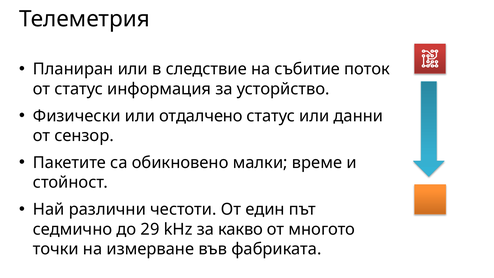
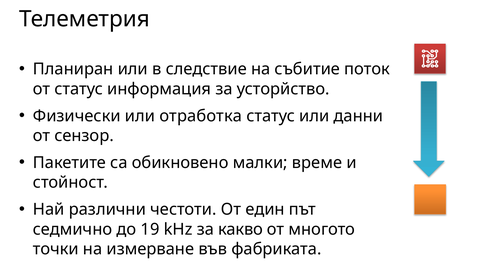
отдалчено: отдалчено -> отработка
29: 29 -> 19
